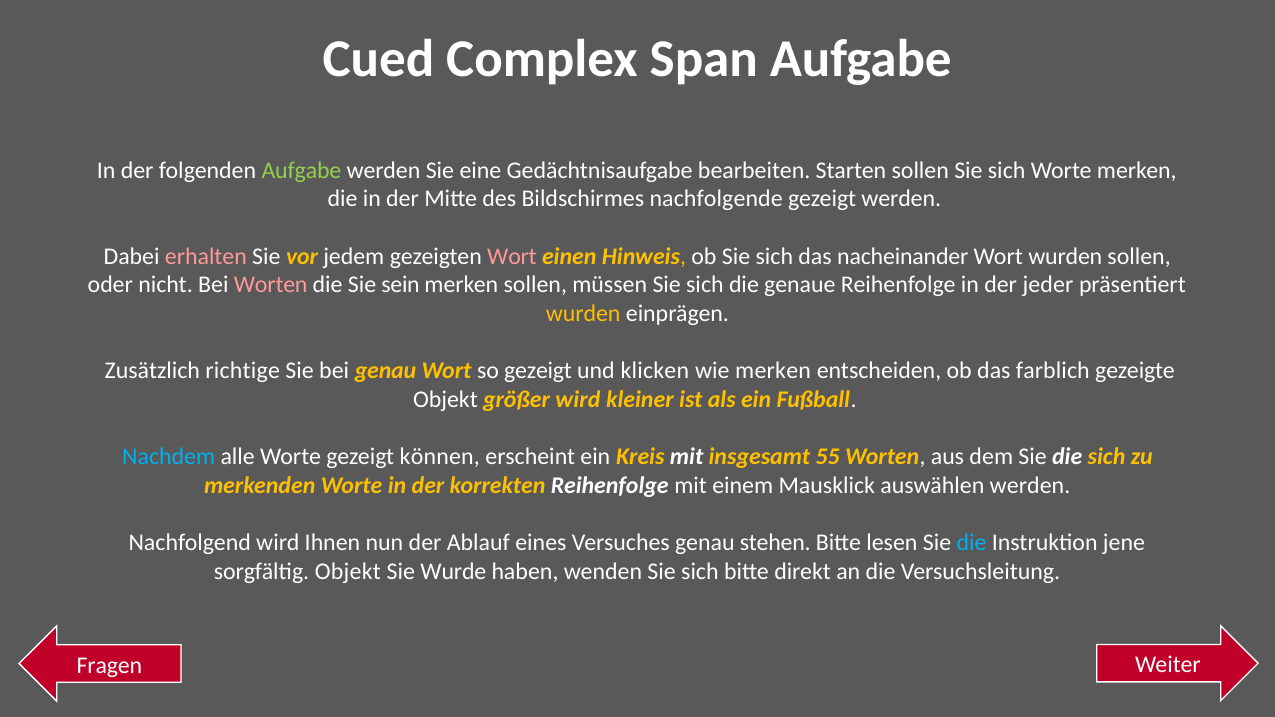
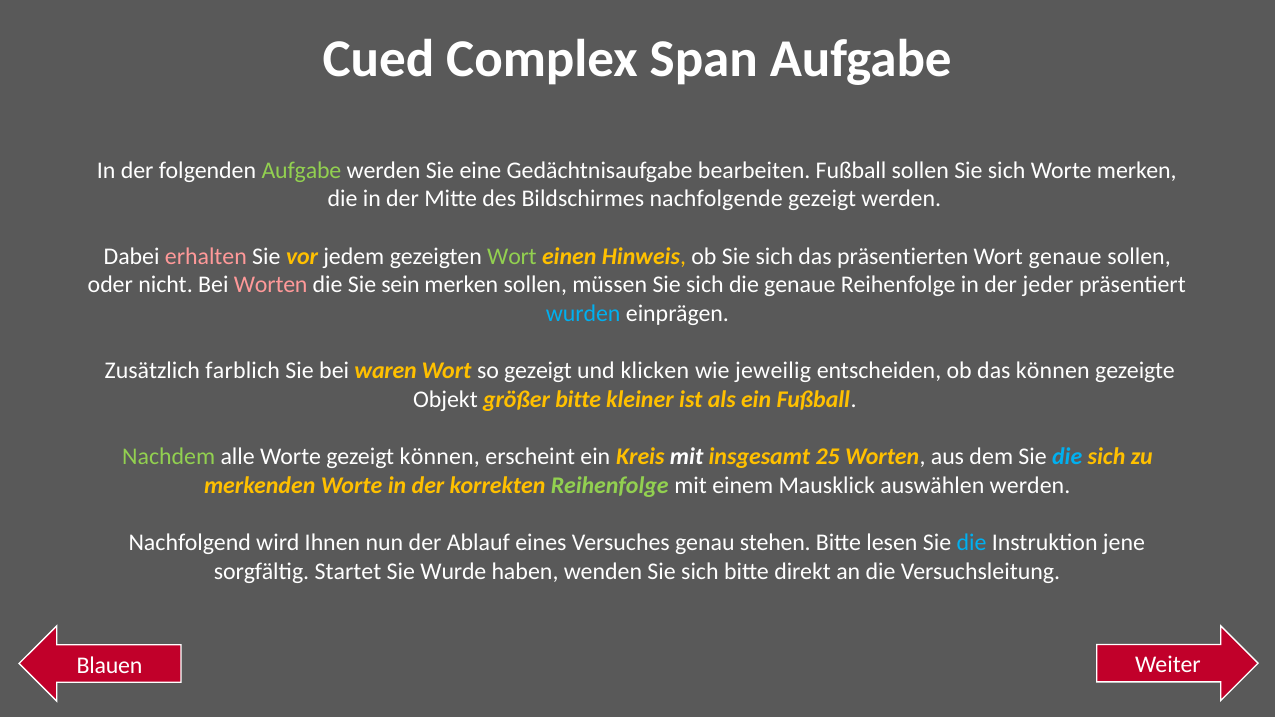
bearbeiten Starten: Starten -> Fußball
Wort at (512, 256) colour: pink -> light green
nacheinander: nacheinander -> präsentierten
Wort wurden: wurden -> genaue
wurden at (583, 314) colour: yellow -> light blue
richtige: richtige -> farblich
bei genau: genau -> waren
wie merken: merken -> jeweilig
das farblich: farblich -> können
größer wird: wird -> bitte
Nachdem colour: light blue -> light green
55: 55 -> 25
die at (1067, 457) colour: white -> light blue
Reihenfolge at (610, 486) colour: white -> light green
sorgfältig Objekt: Objekt -> Startet
Fragen: Fragen -> Blauen
